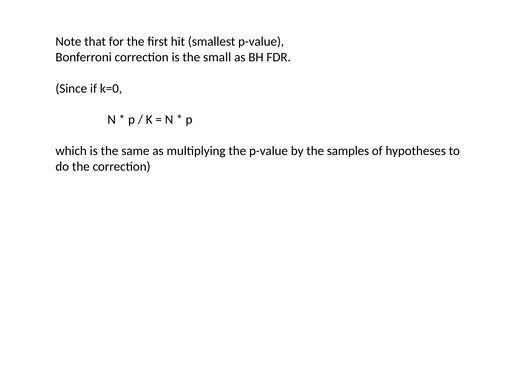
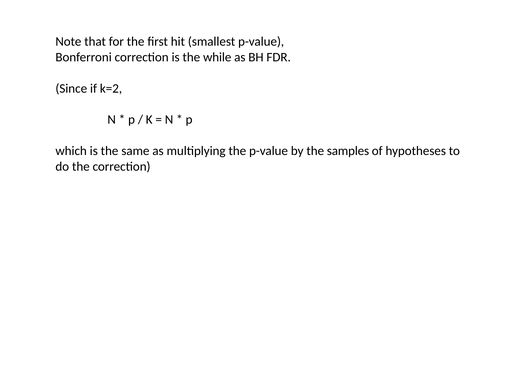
small: small -> while
k=0: k=0 -> k=2
